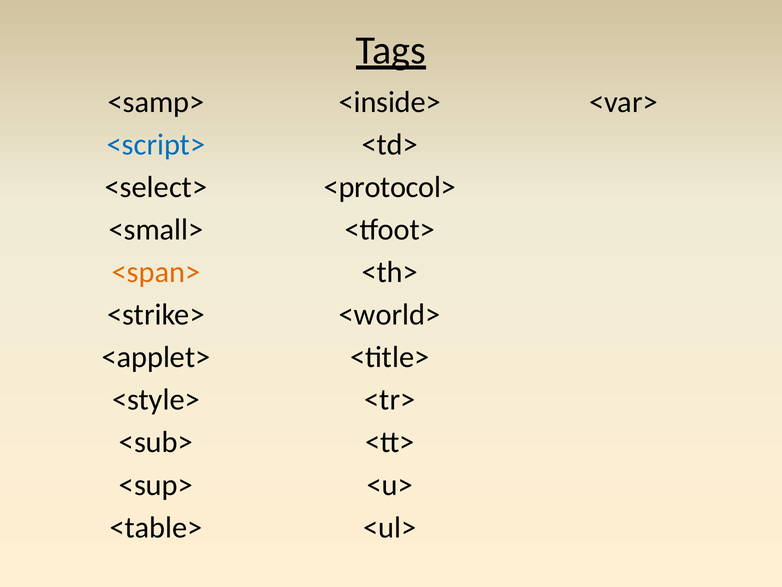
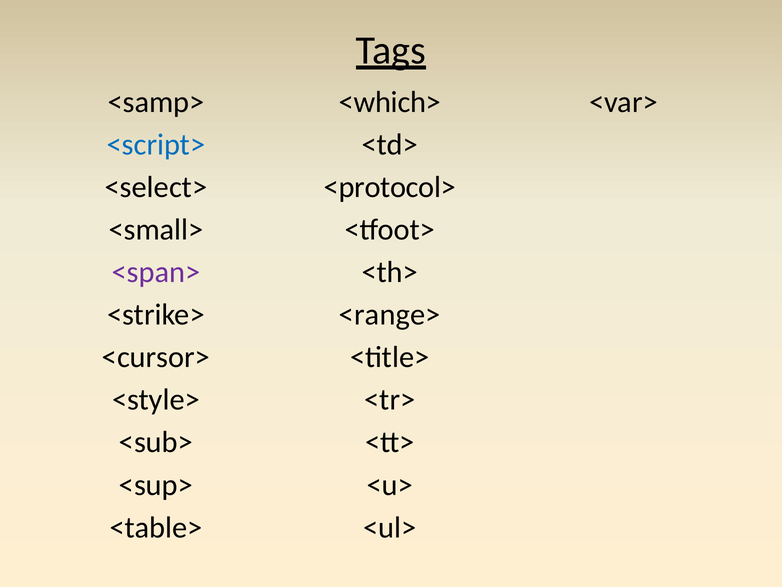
<inside>: <inside> -> <which>
<span> colour: orange -> purple
<world>: <world> -> <range>
<applet>: <applet> -> <cursor>
